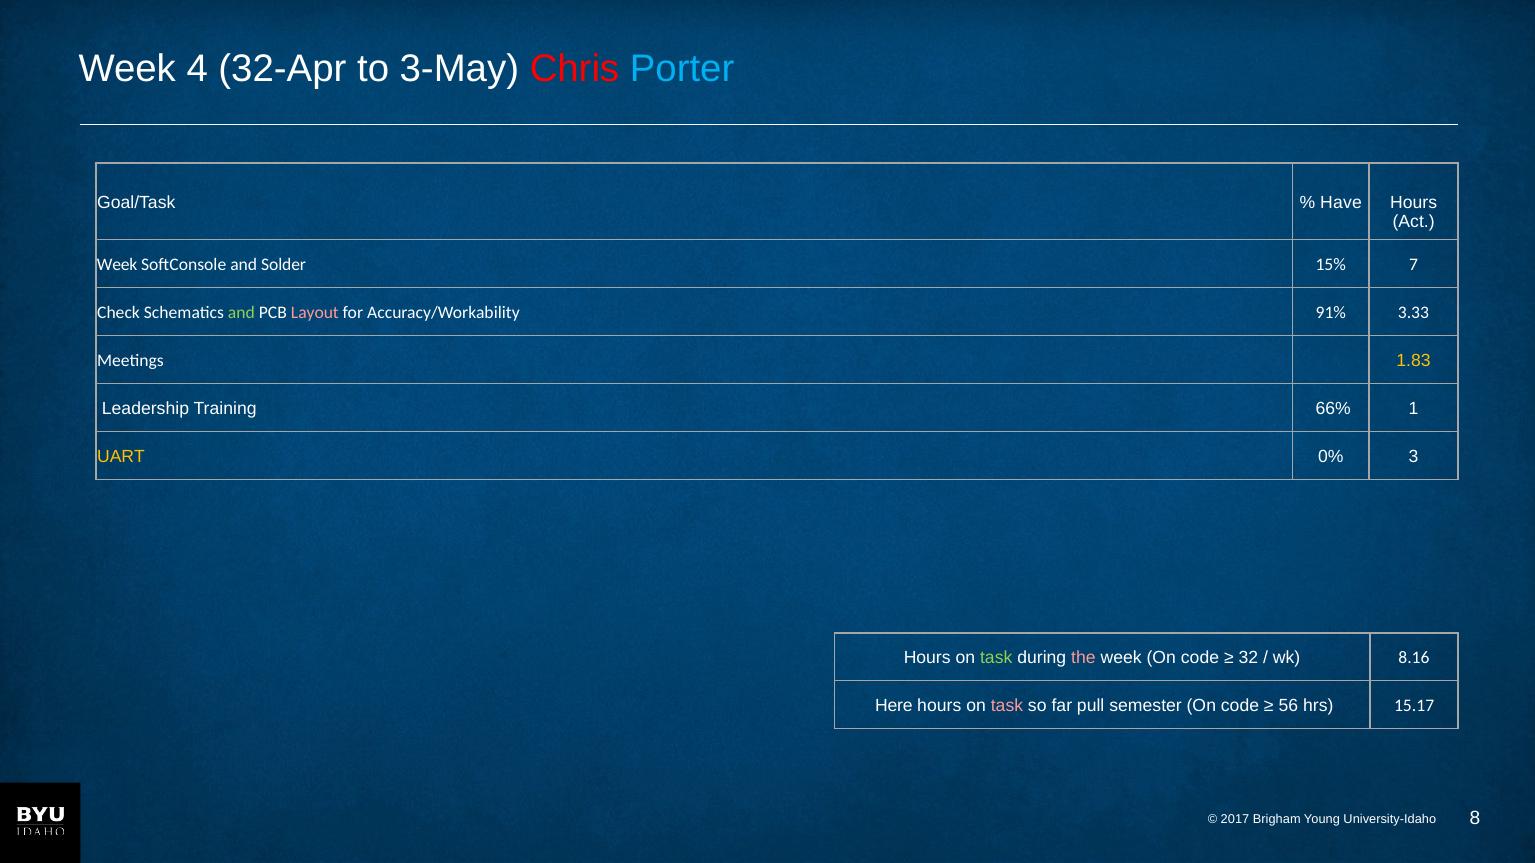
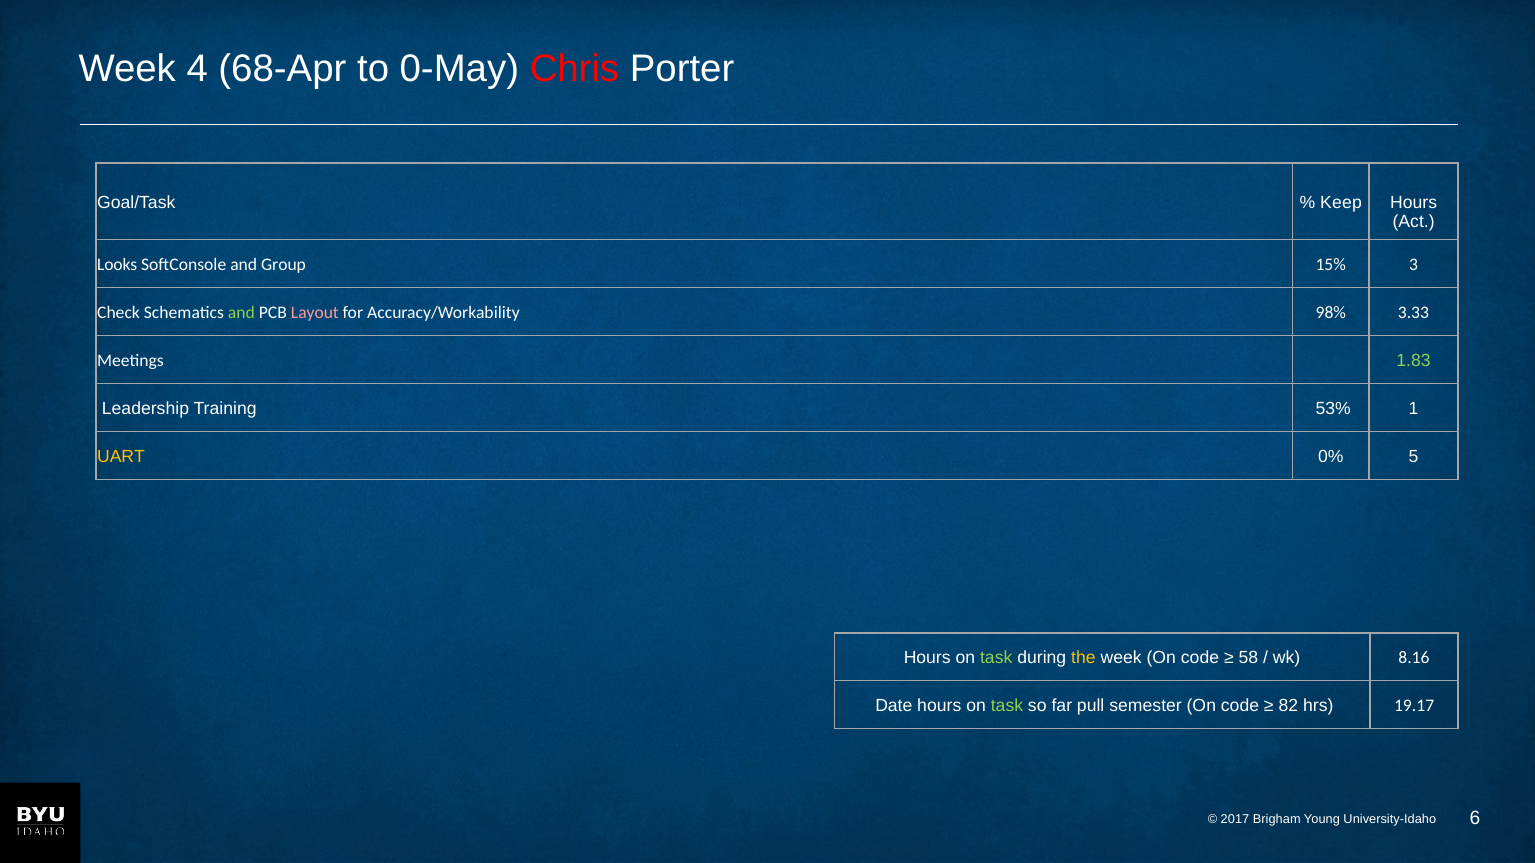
32-Apr: 32-Apr -> 68-Apr
3-May: 3-May -> 0-May
Porter colour: light blue -> white
Have: Have -> Keep
Week at (117, 265): Week -> Looks
Solder: Solder -> Group
7: 7 -> 3
91%: 91% -> 98%
1.83 colour: yellow -> light green
66%: 66% -> 53%
3: 3 -> 5
the colour: pink -> yellow
32: 32 -> 58
Here: Here -> Date
task at (1007, 706) colour: pink -> light green
56: 56 -> 82
15.17: 15.17 -> 19.17
8: 8 -> 6
